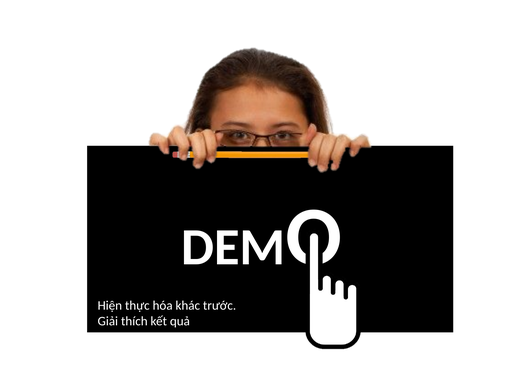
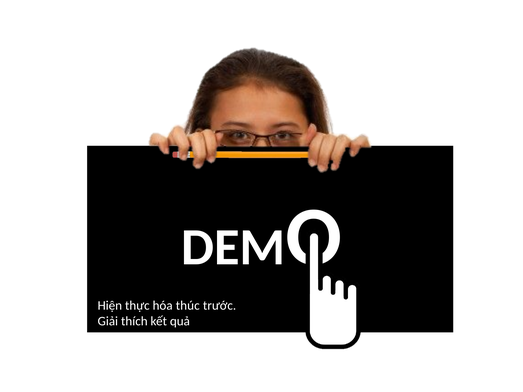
khác: khác -> thúc
